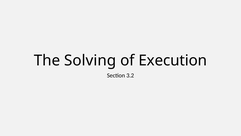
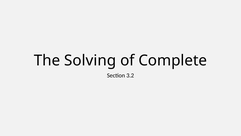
Execution: Execution -> Complete
